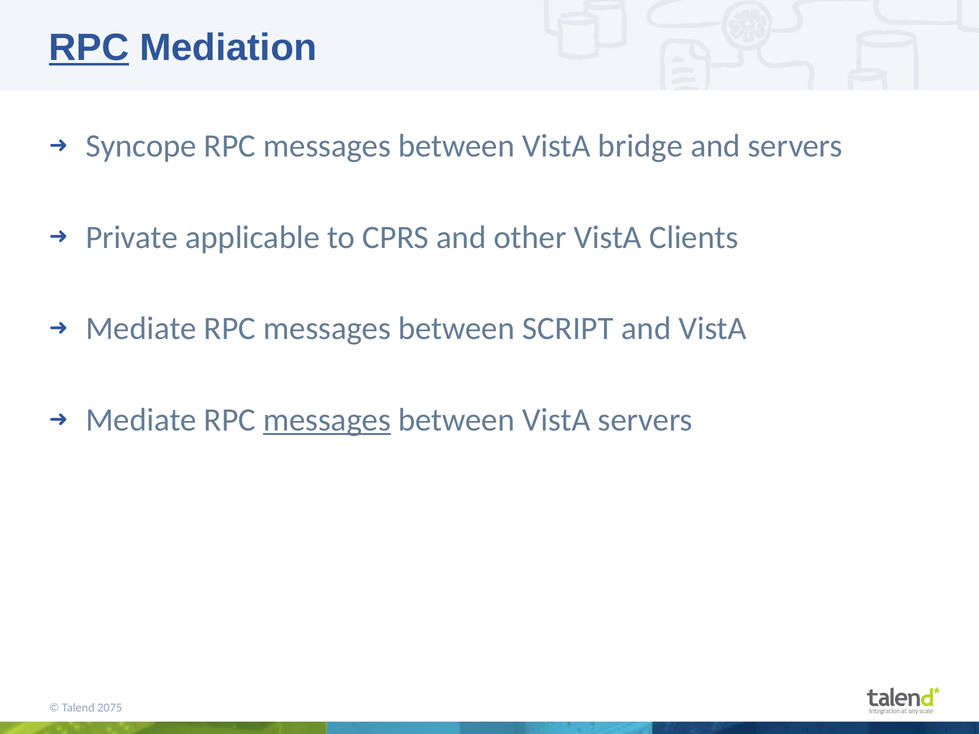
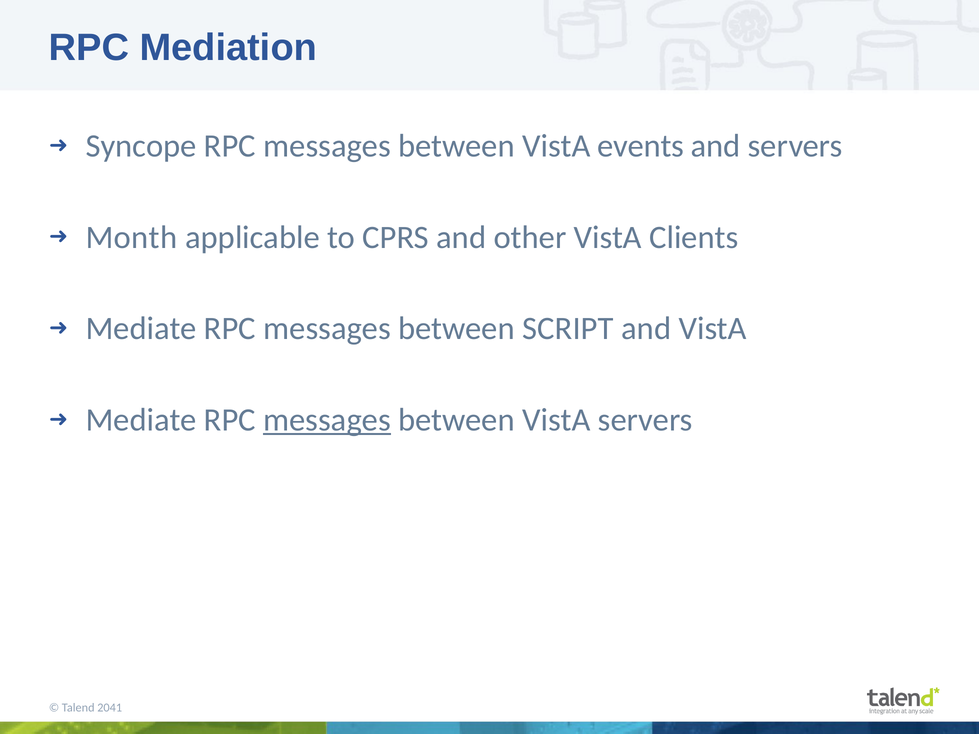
RPC at (89, 48) underline: present -> none
bridge: bridge -> events
Private: Private -> Month
2075: 2075 -> 2041
